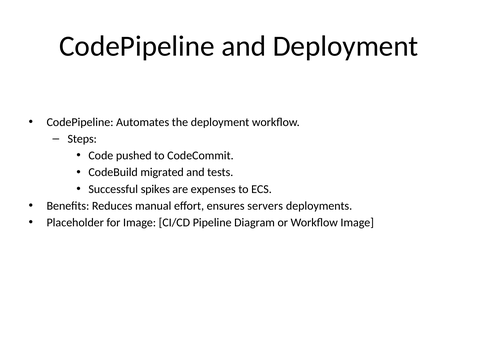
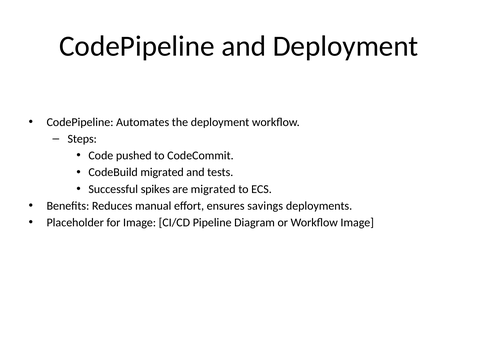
are expenses: expenses -> migrated
servers: servers -> savings
